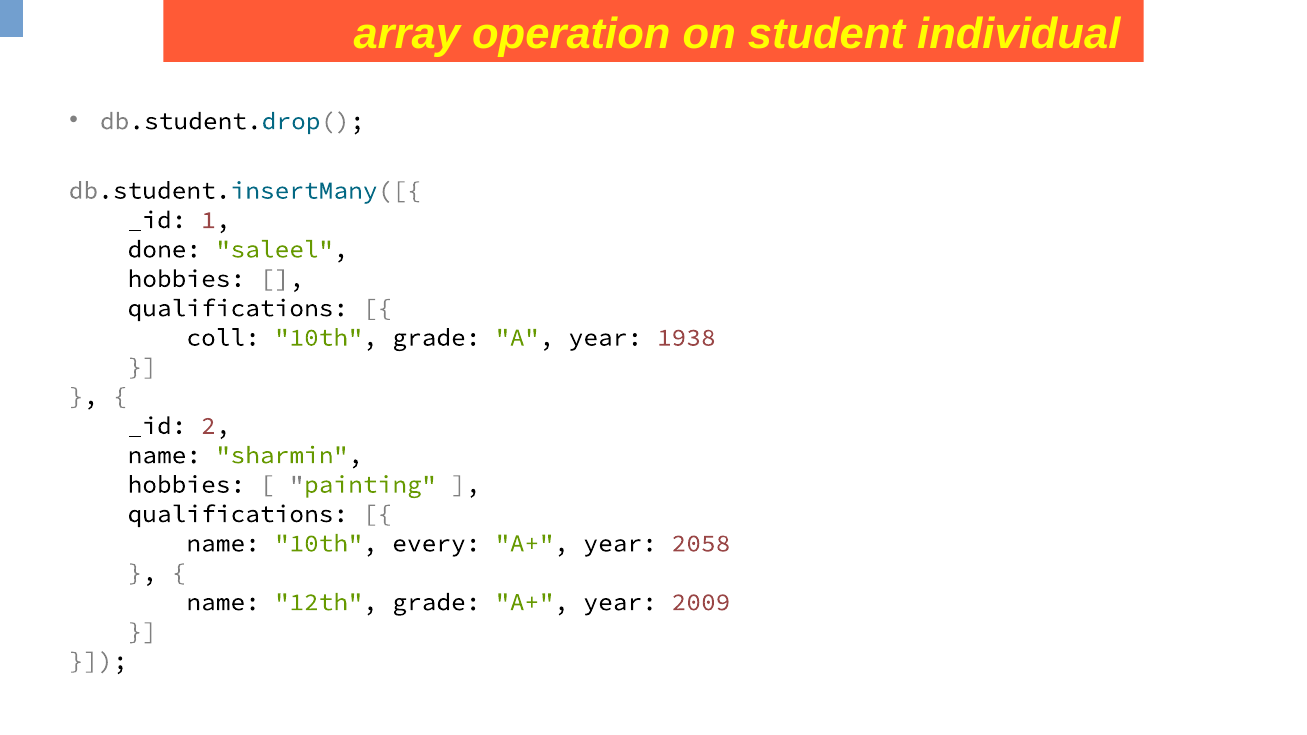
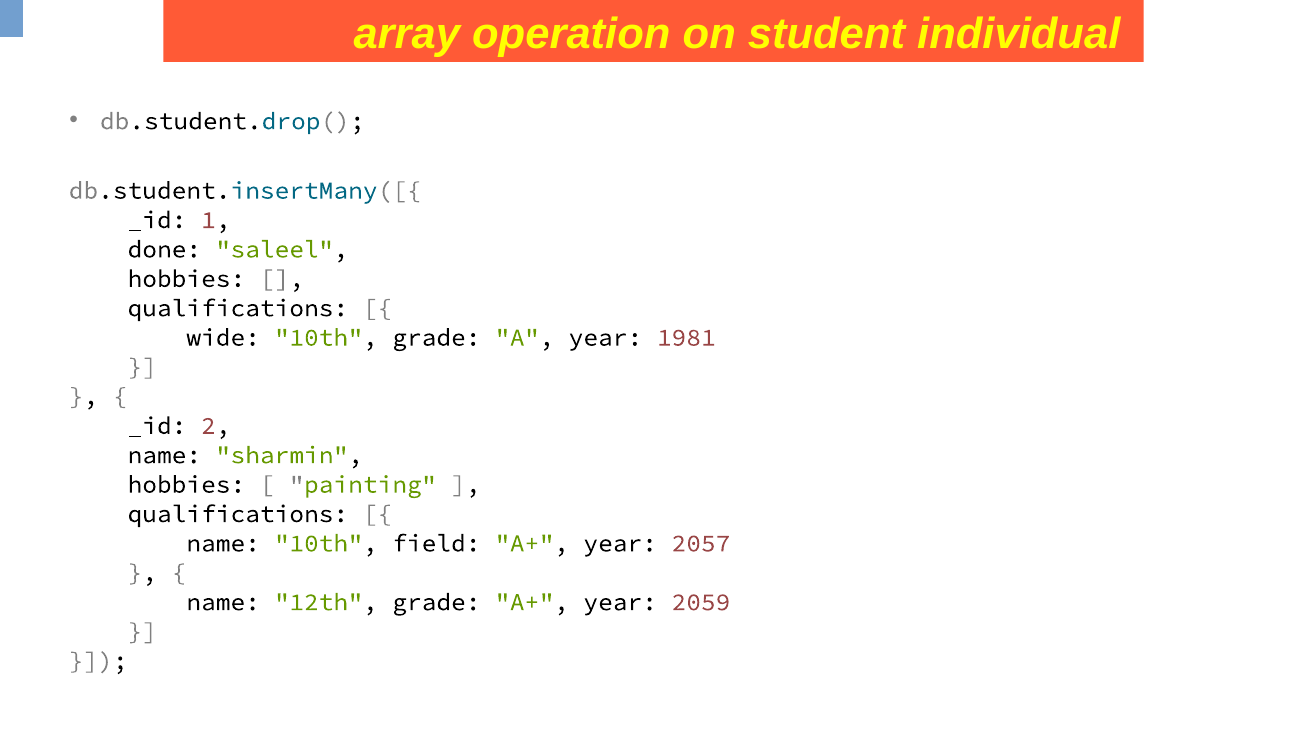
coll: coll -> wide
1938: 1938 -> 1981
every: every -> field
2058: 2058 -> 2057
2009: 2009 -> 2059
